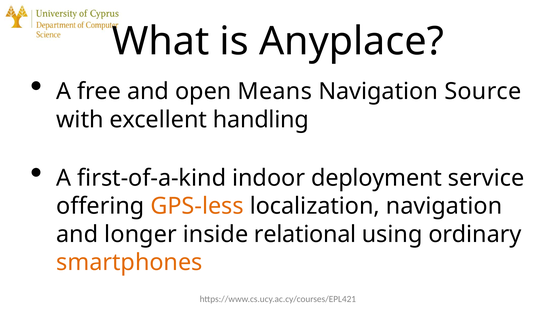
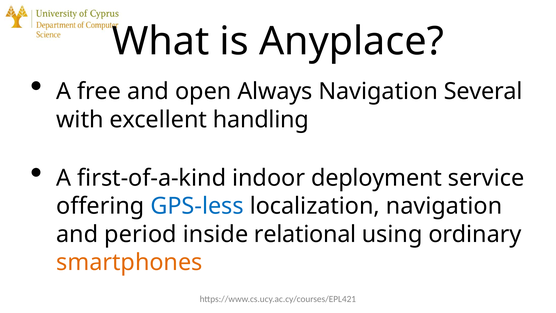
Means: Means -> Always
Source: Source -> Several
GPS-less colour: orange -> blue
longer: longer -> period
